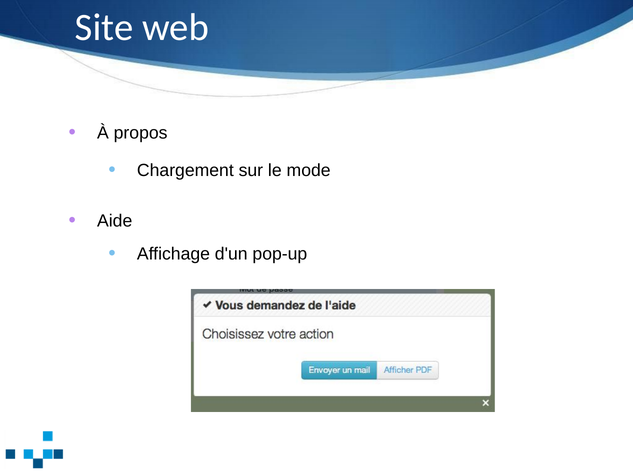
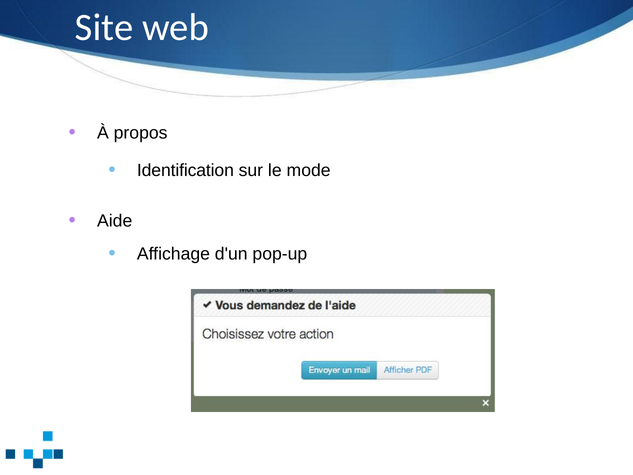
Chargement: Chargement -> Identification
